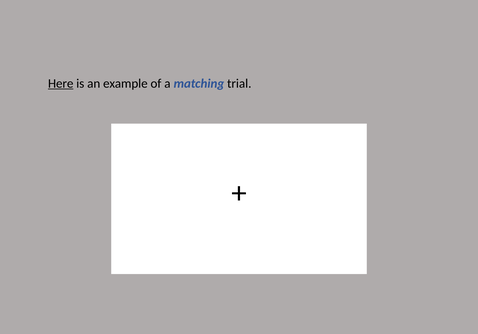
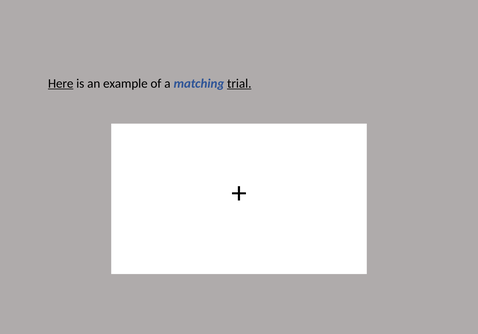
trial underline: none -> present
